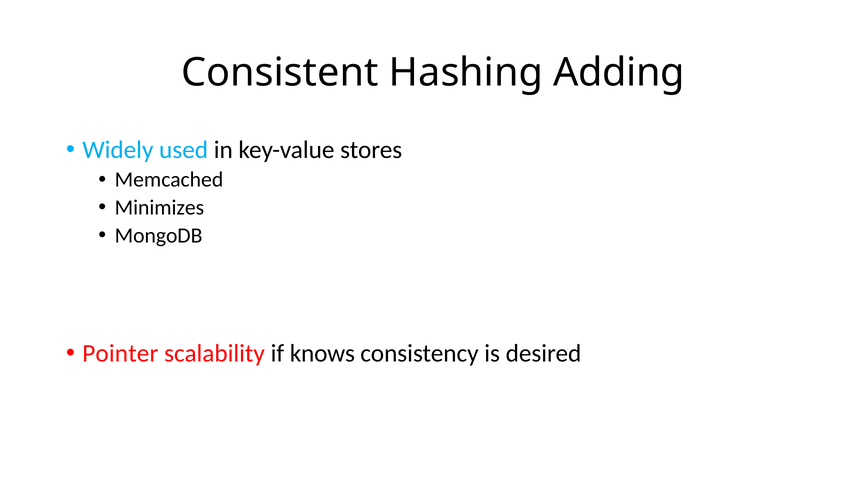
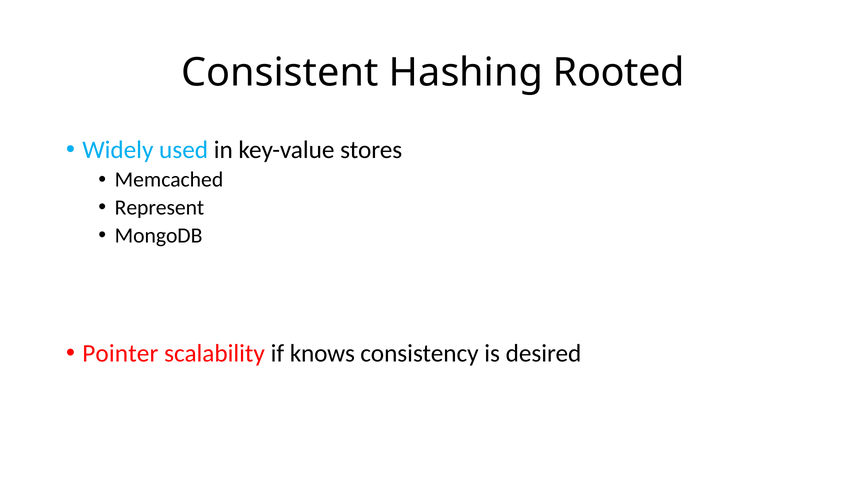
Adding: Adding -> Rooted
Minimizes: Minimizes -> Represent
